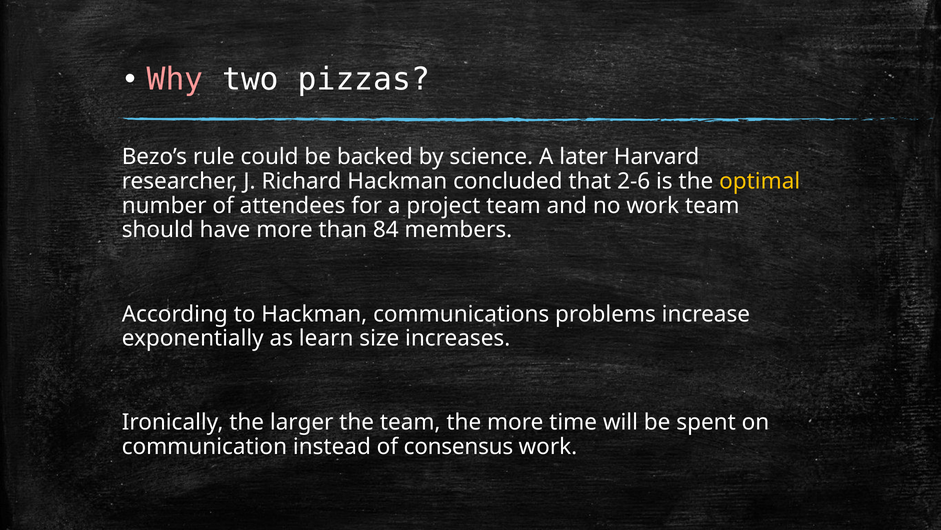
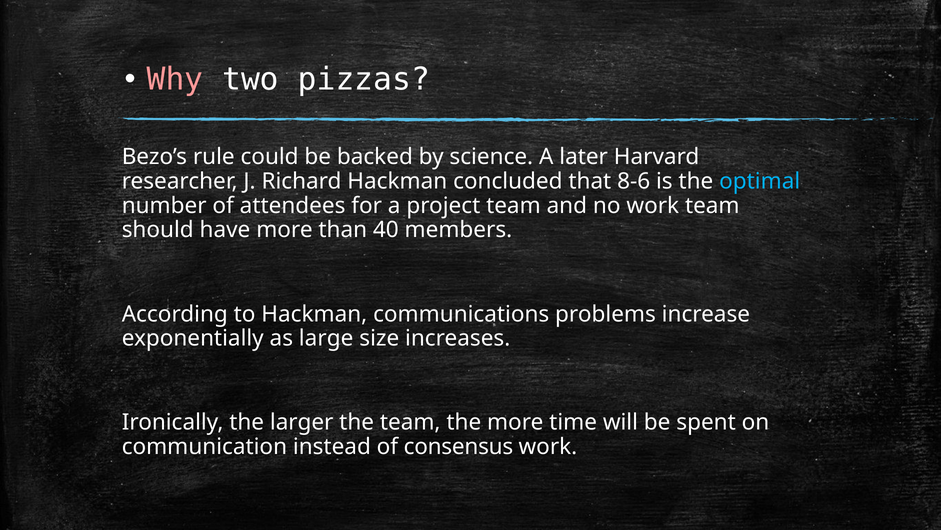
2-6: 2-6 -> 8-6
optimal colour: yellow -> light blue
84: 84 -> 40
learn: learn -> large
